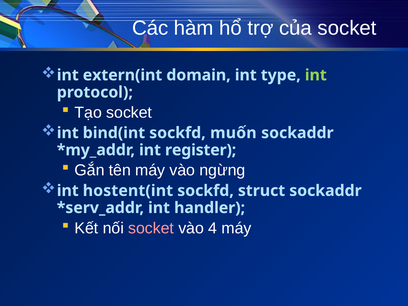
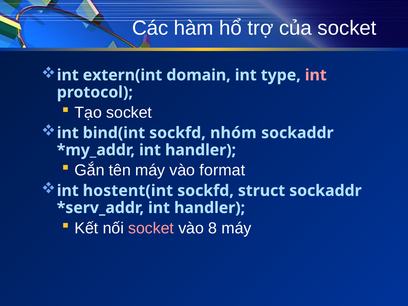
int at (316, 75) colour: light green -> pink
muốn: muốn -> nhóm
register at (201, 150): register -> handler
ngừng: ngừng -> format
4: 4 -> 8
